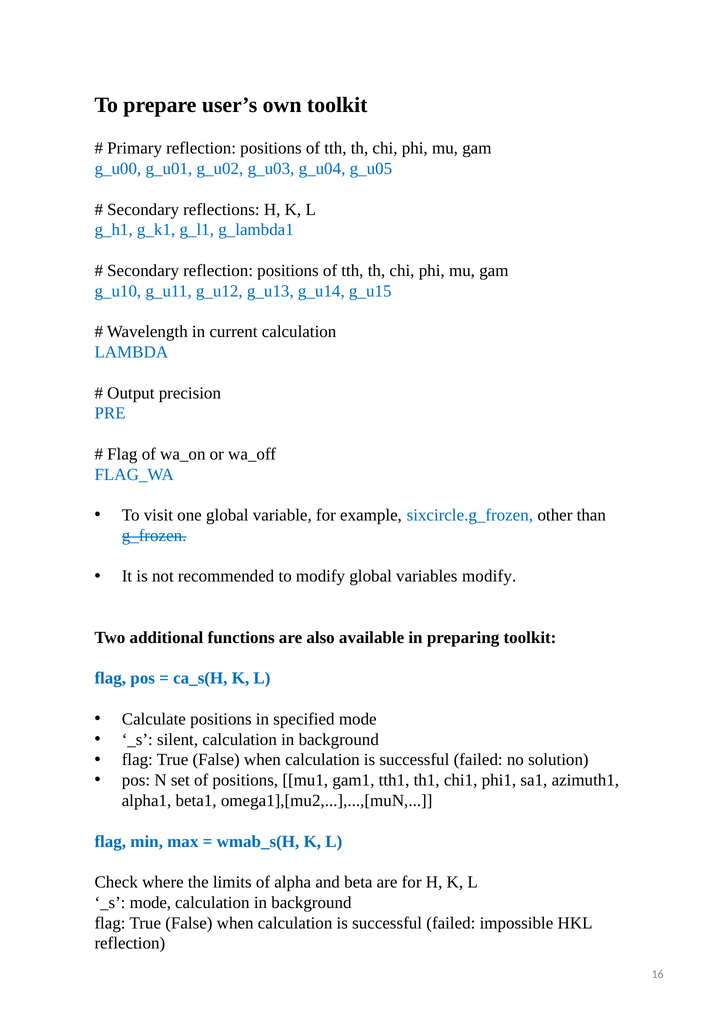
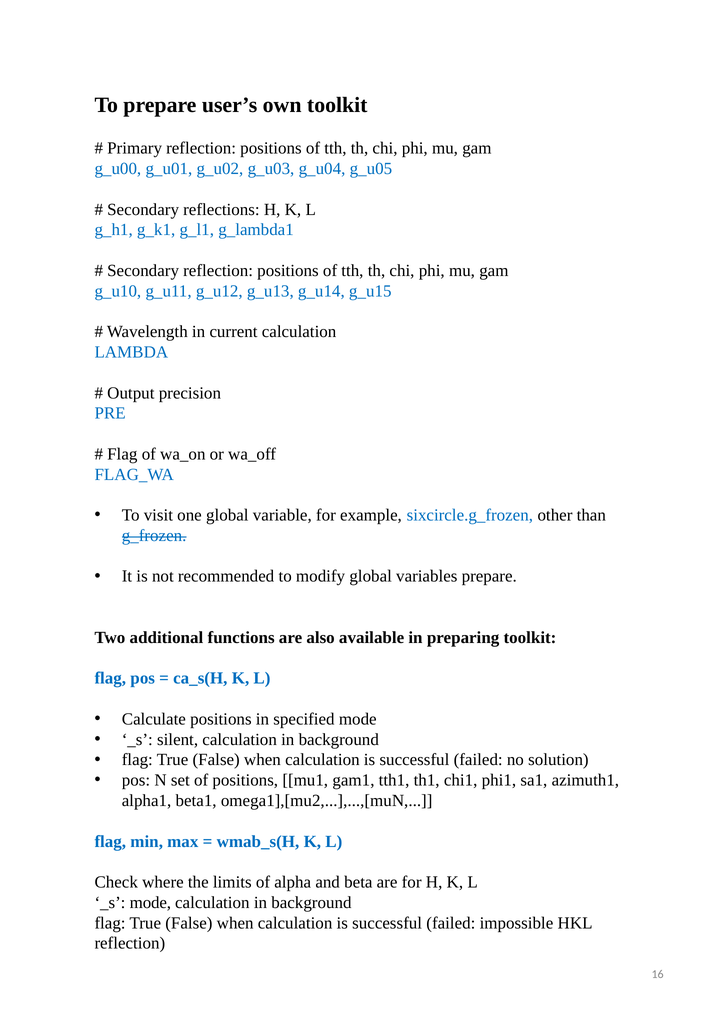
variables modify: modify -> prepare
